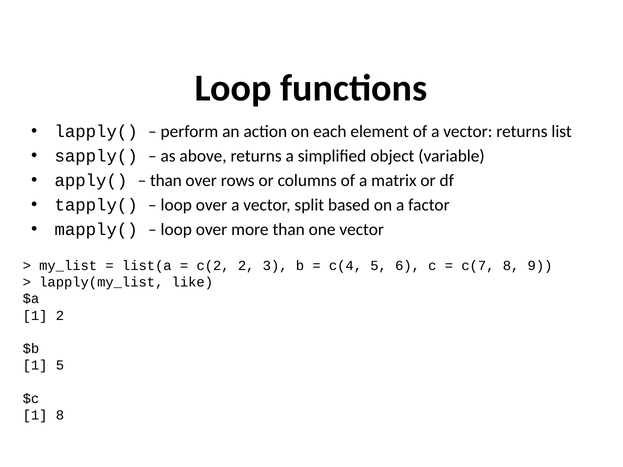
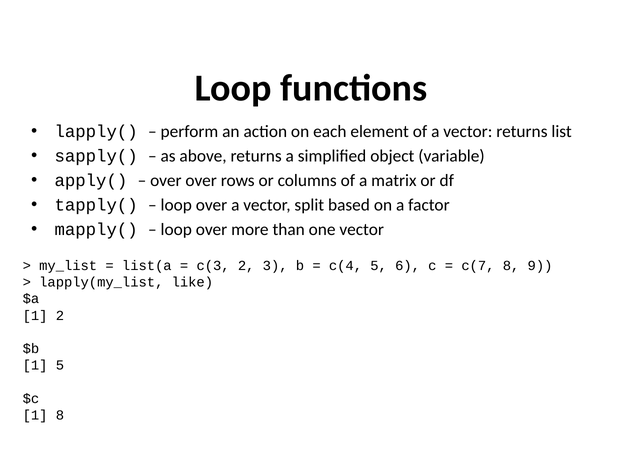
than at (166, 181): than -> over
c(2: c(2 -> c(3
